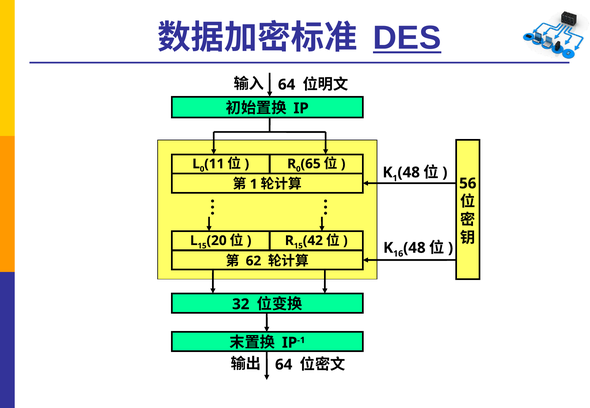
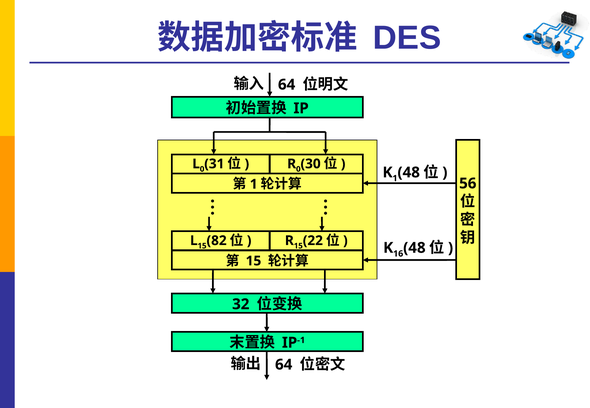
DES underline: present -> none
11: 11 -> 31
65: 65 -> 30
20: 20 -> 82
42: 42 -> 22
62 at (253, 261): 62 -> 15
